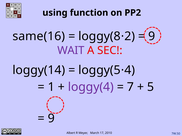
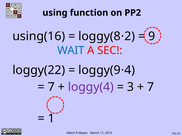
same(16: same(16 -> using(16
WAIT colour: purple -> blue
loggy(14: loggy(14 -> loggy(22
loggy(5: loggy(5 -> loggy(9
1 at (51, 87): 1 -> 7
7: 7 -> 3
5 at (151, 87): 5 -> 7
9 at (51, 119): 9 -> 1
